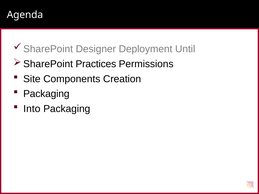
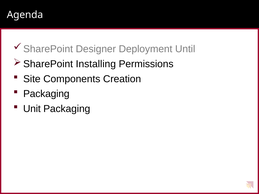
Practices: Practices -> Installing
Into: Into -> Unit
